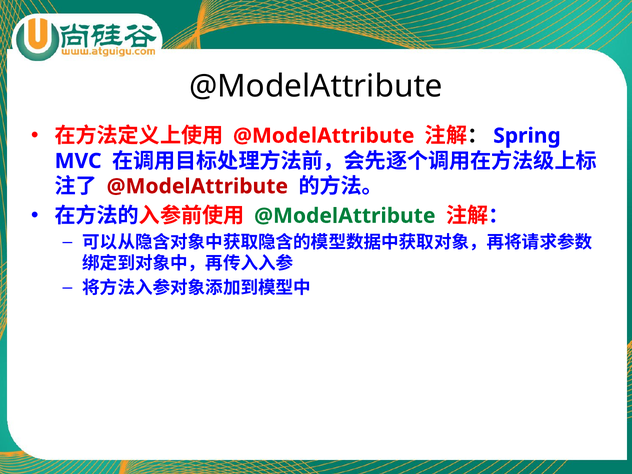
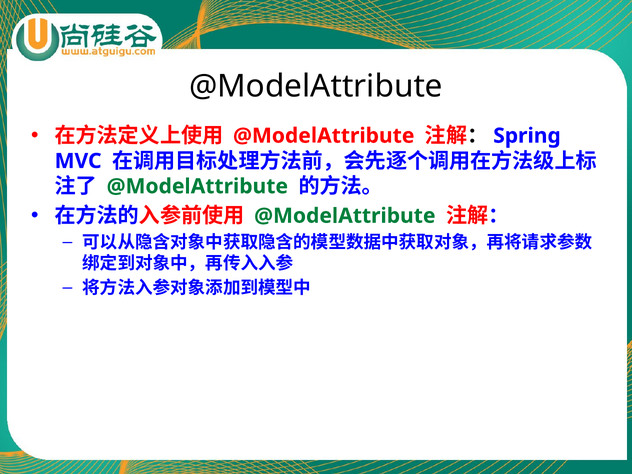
@ModelAttribute at (197, 186) colour: red -> green
